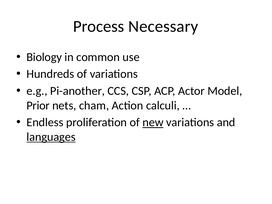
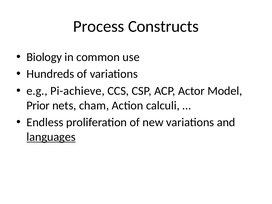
Necessary: Necessary -> Constructs
Pi-another: Pi-another -> Pi-achieve
new underline: present -> none
